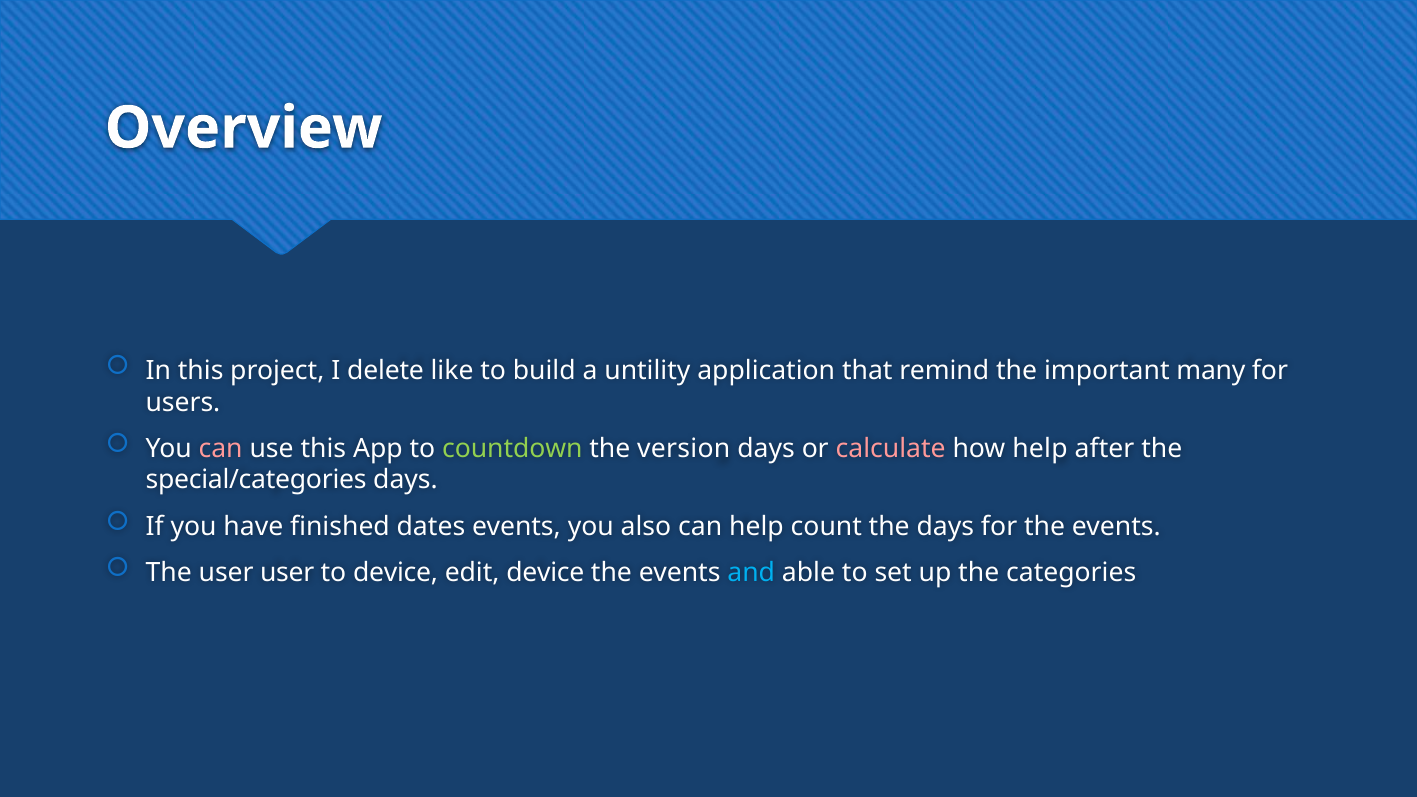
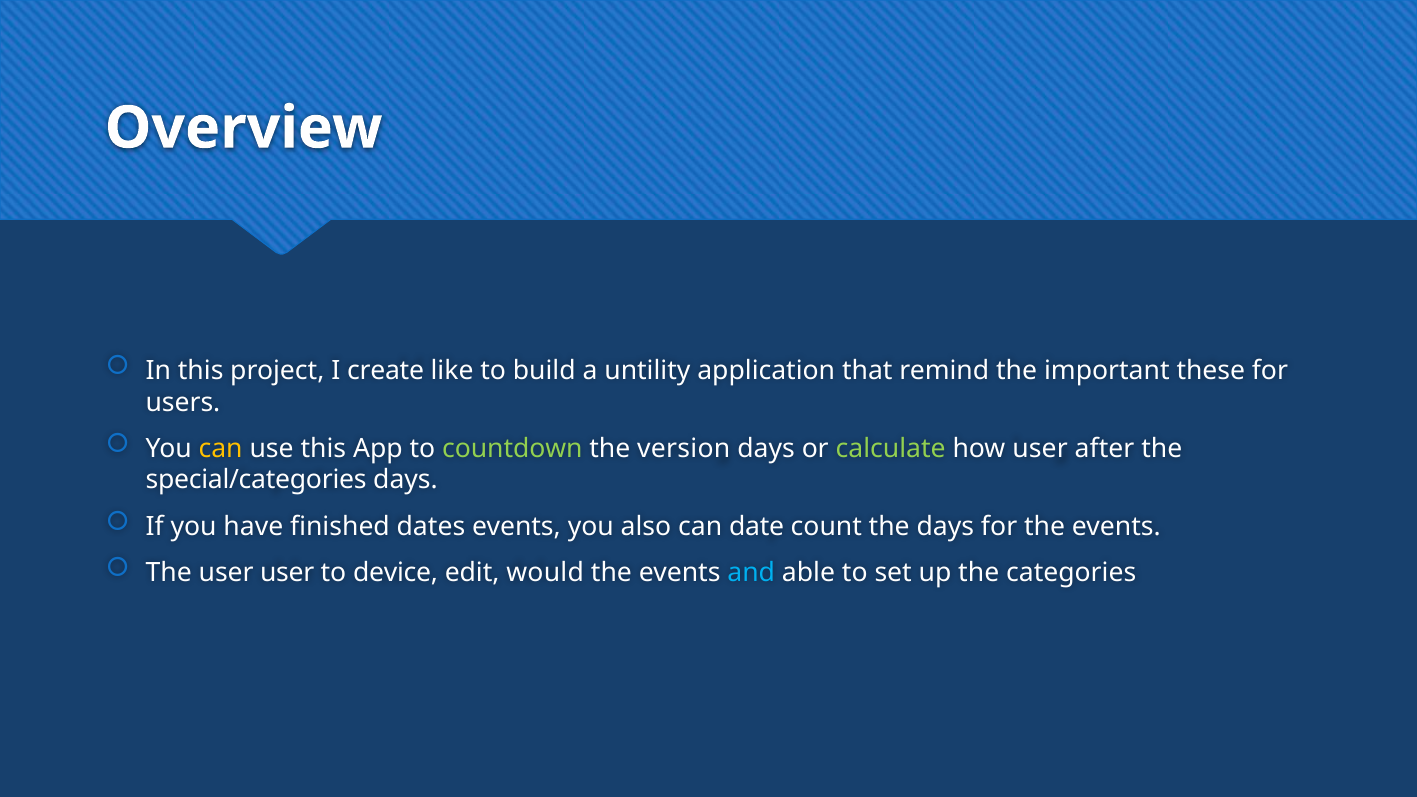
delete: delete -> create
many: many -> these
can at (221, 448) colour: pink -> yellow
calculate colour: pink -> light green
how help: help -> user
can help: help -> date
edit device: device -> would
